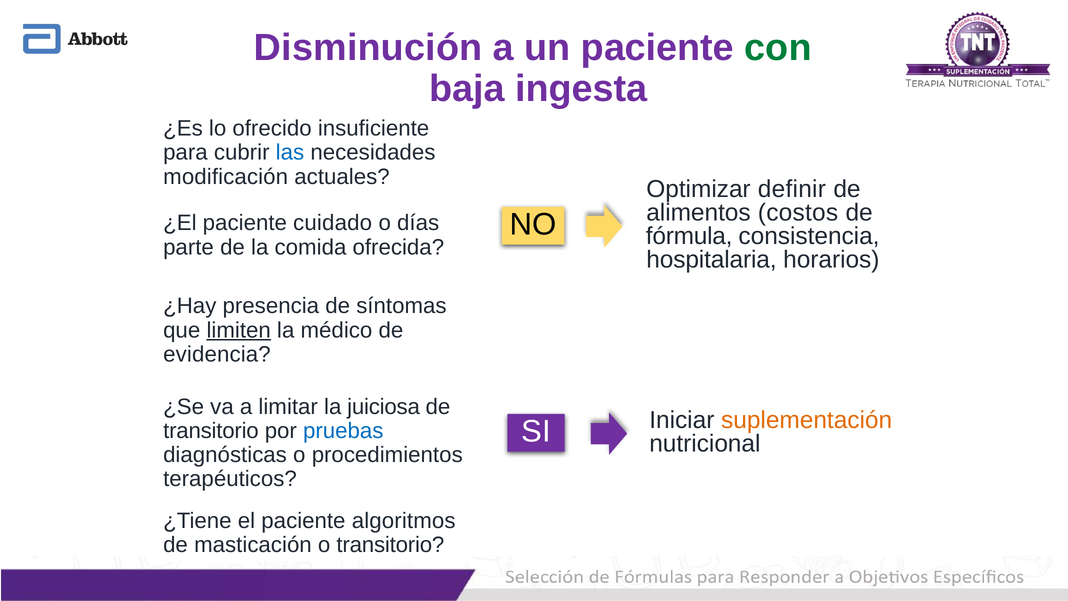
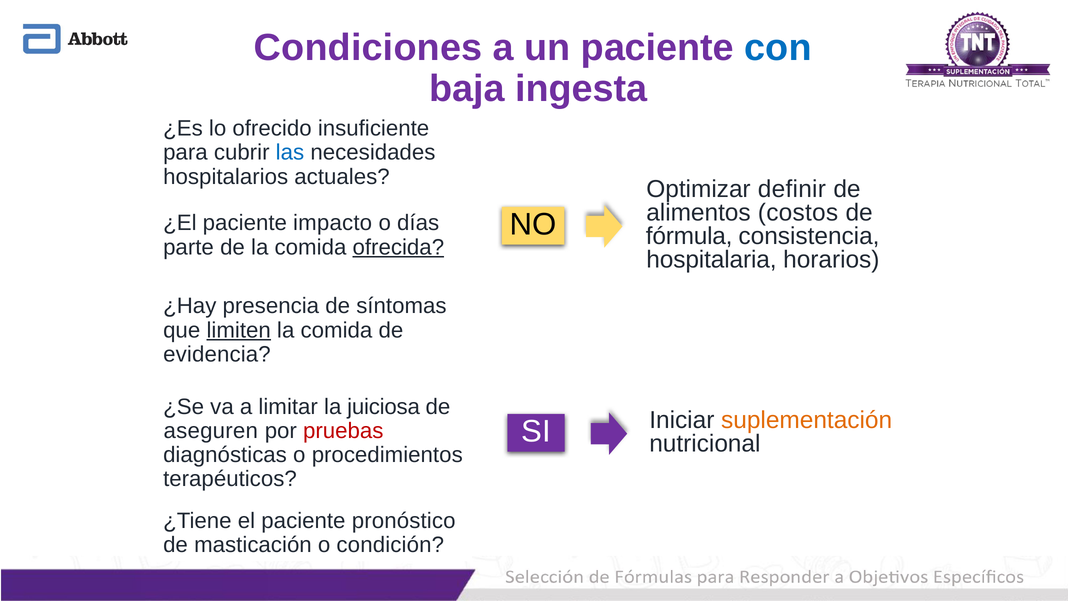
Disminución: Disminución -> Condiciones
con colour: green -> blue
modificación: modificación -> hospitalarios
cuidado: cuidado -> impacto
ofrecida underline: none -> present
médico at (336, 330): médico -> comida
transitorio at (211, 431): transitorio -> aseguren
pruebas colour: blue -> red
algoritmos: algoritmos -> pronóstico
o transitorio: transitorio -> condición
